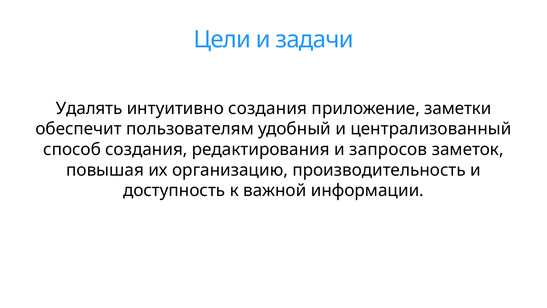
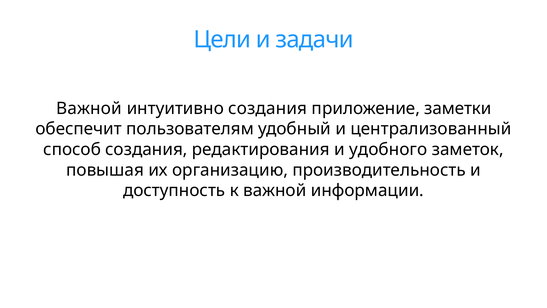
Удалять at (89, 108): Удалять -> Важной
запросов: запросов -> удобного
